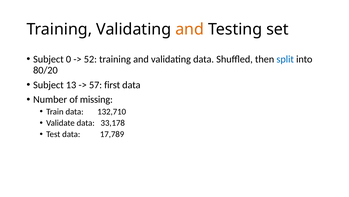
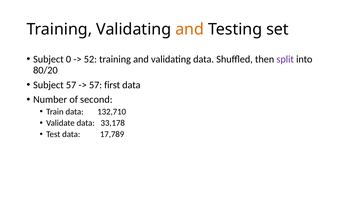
split colour: blue -> purple
Subject 13: 13 -> 57
missing: missing -> second
